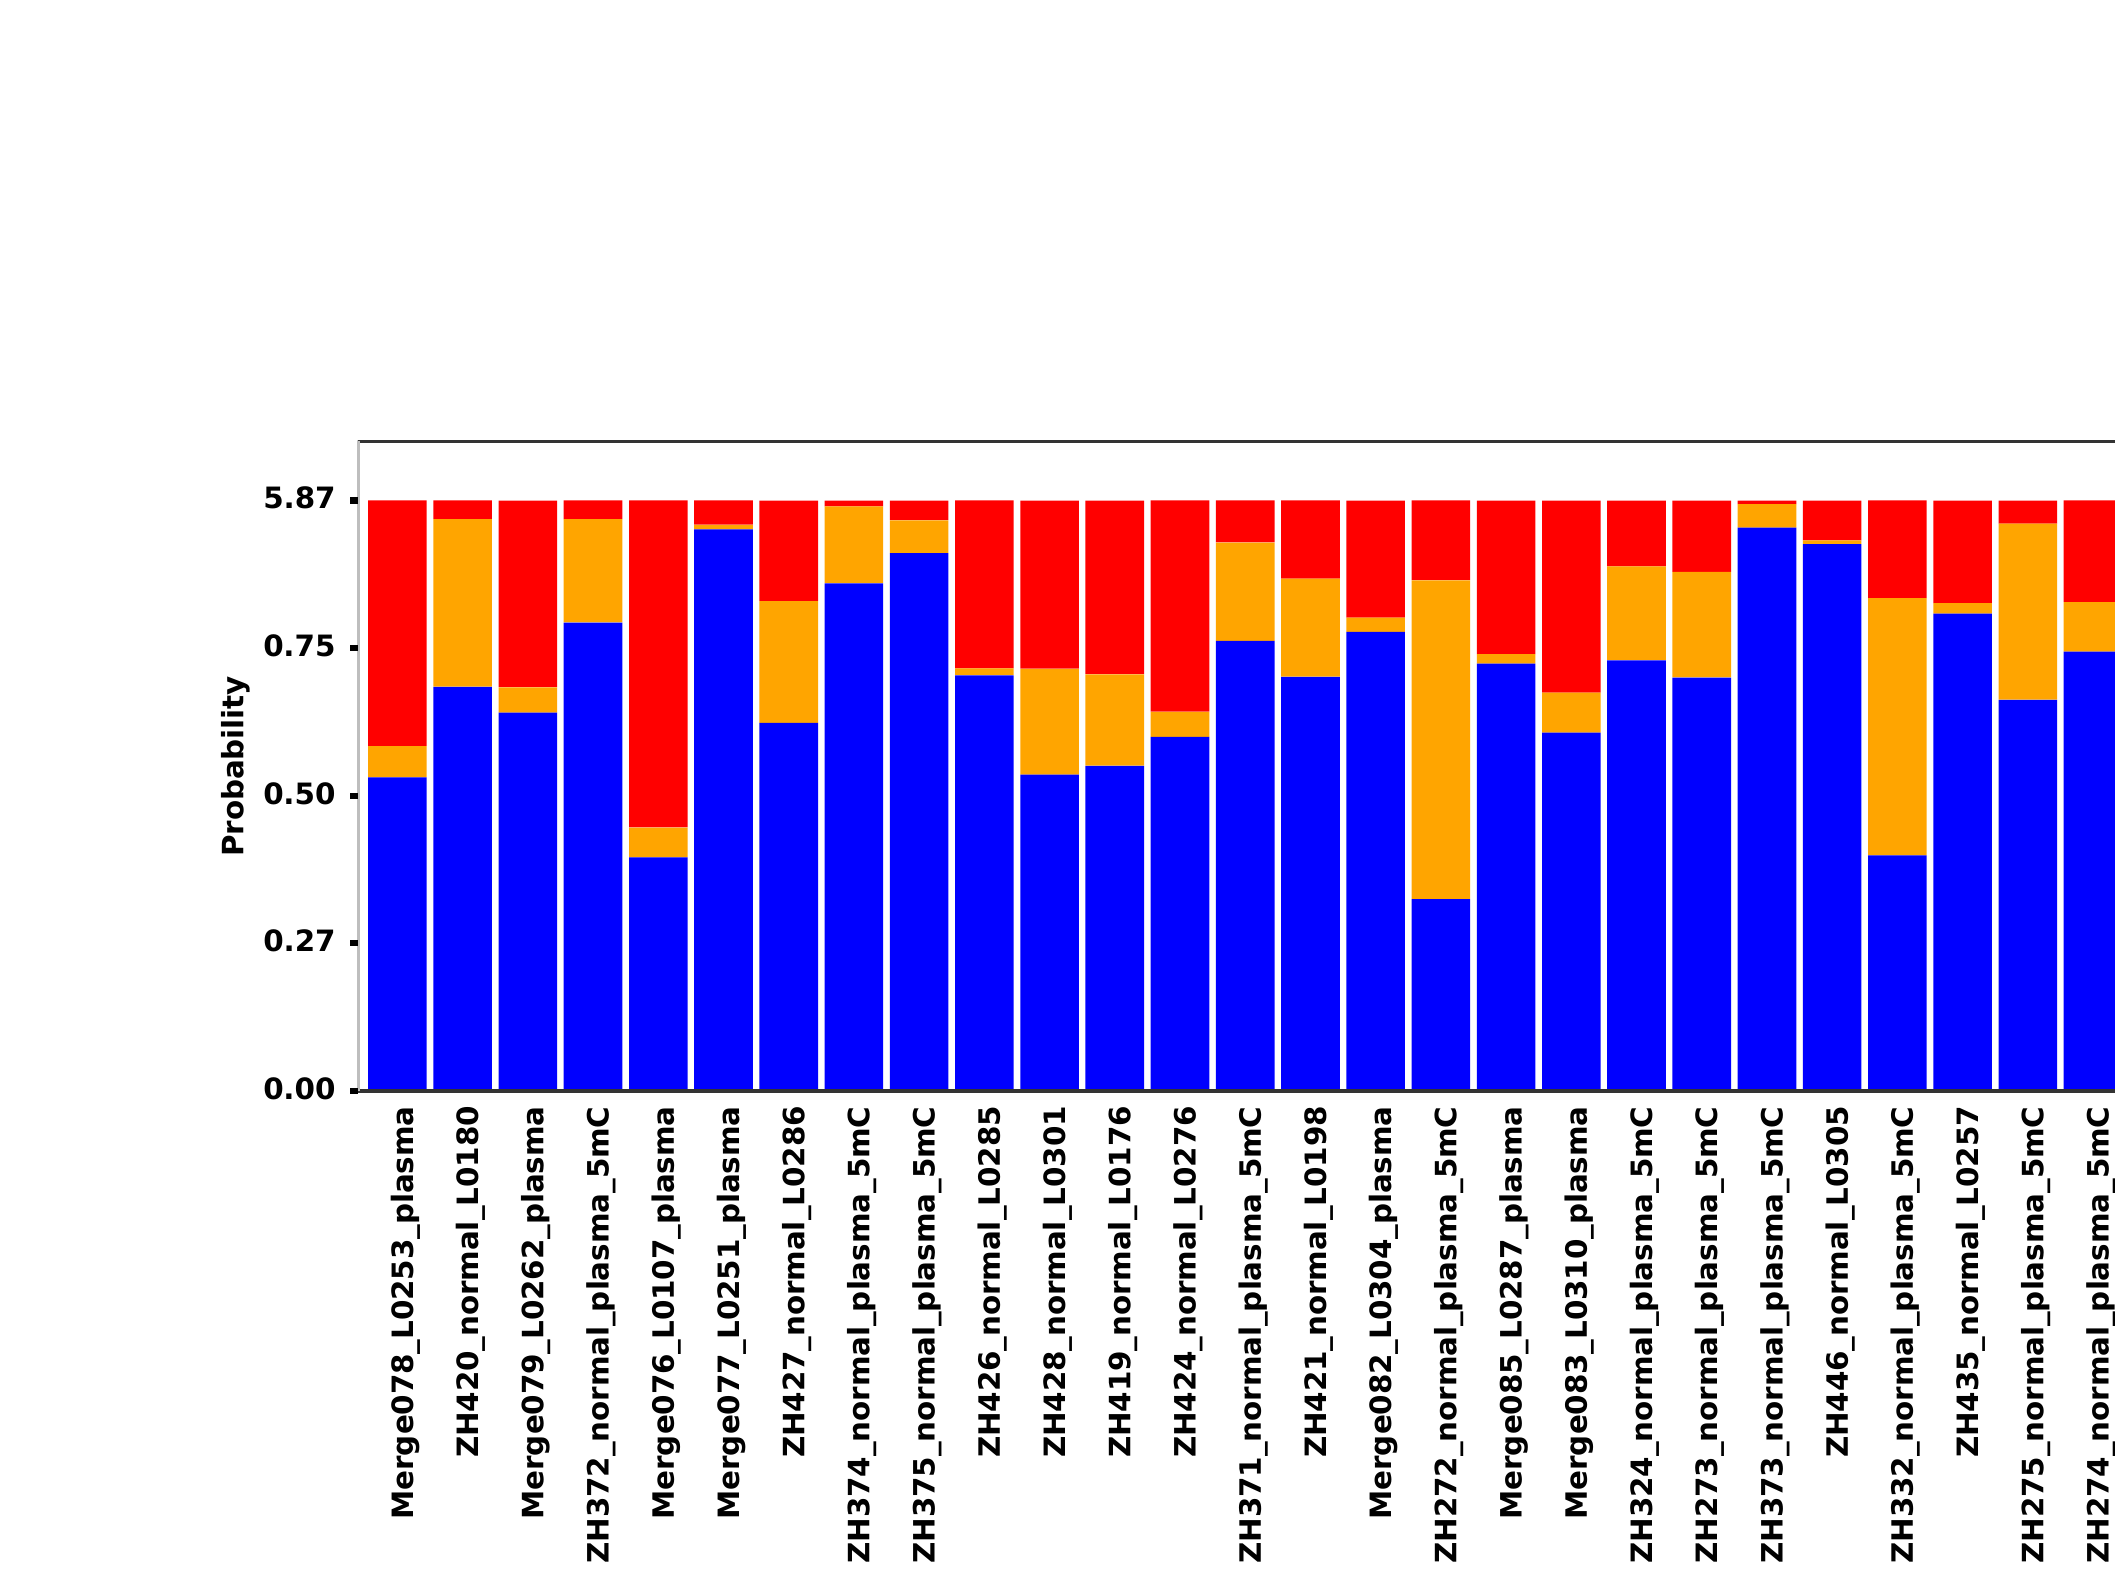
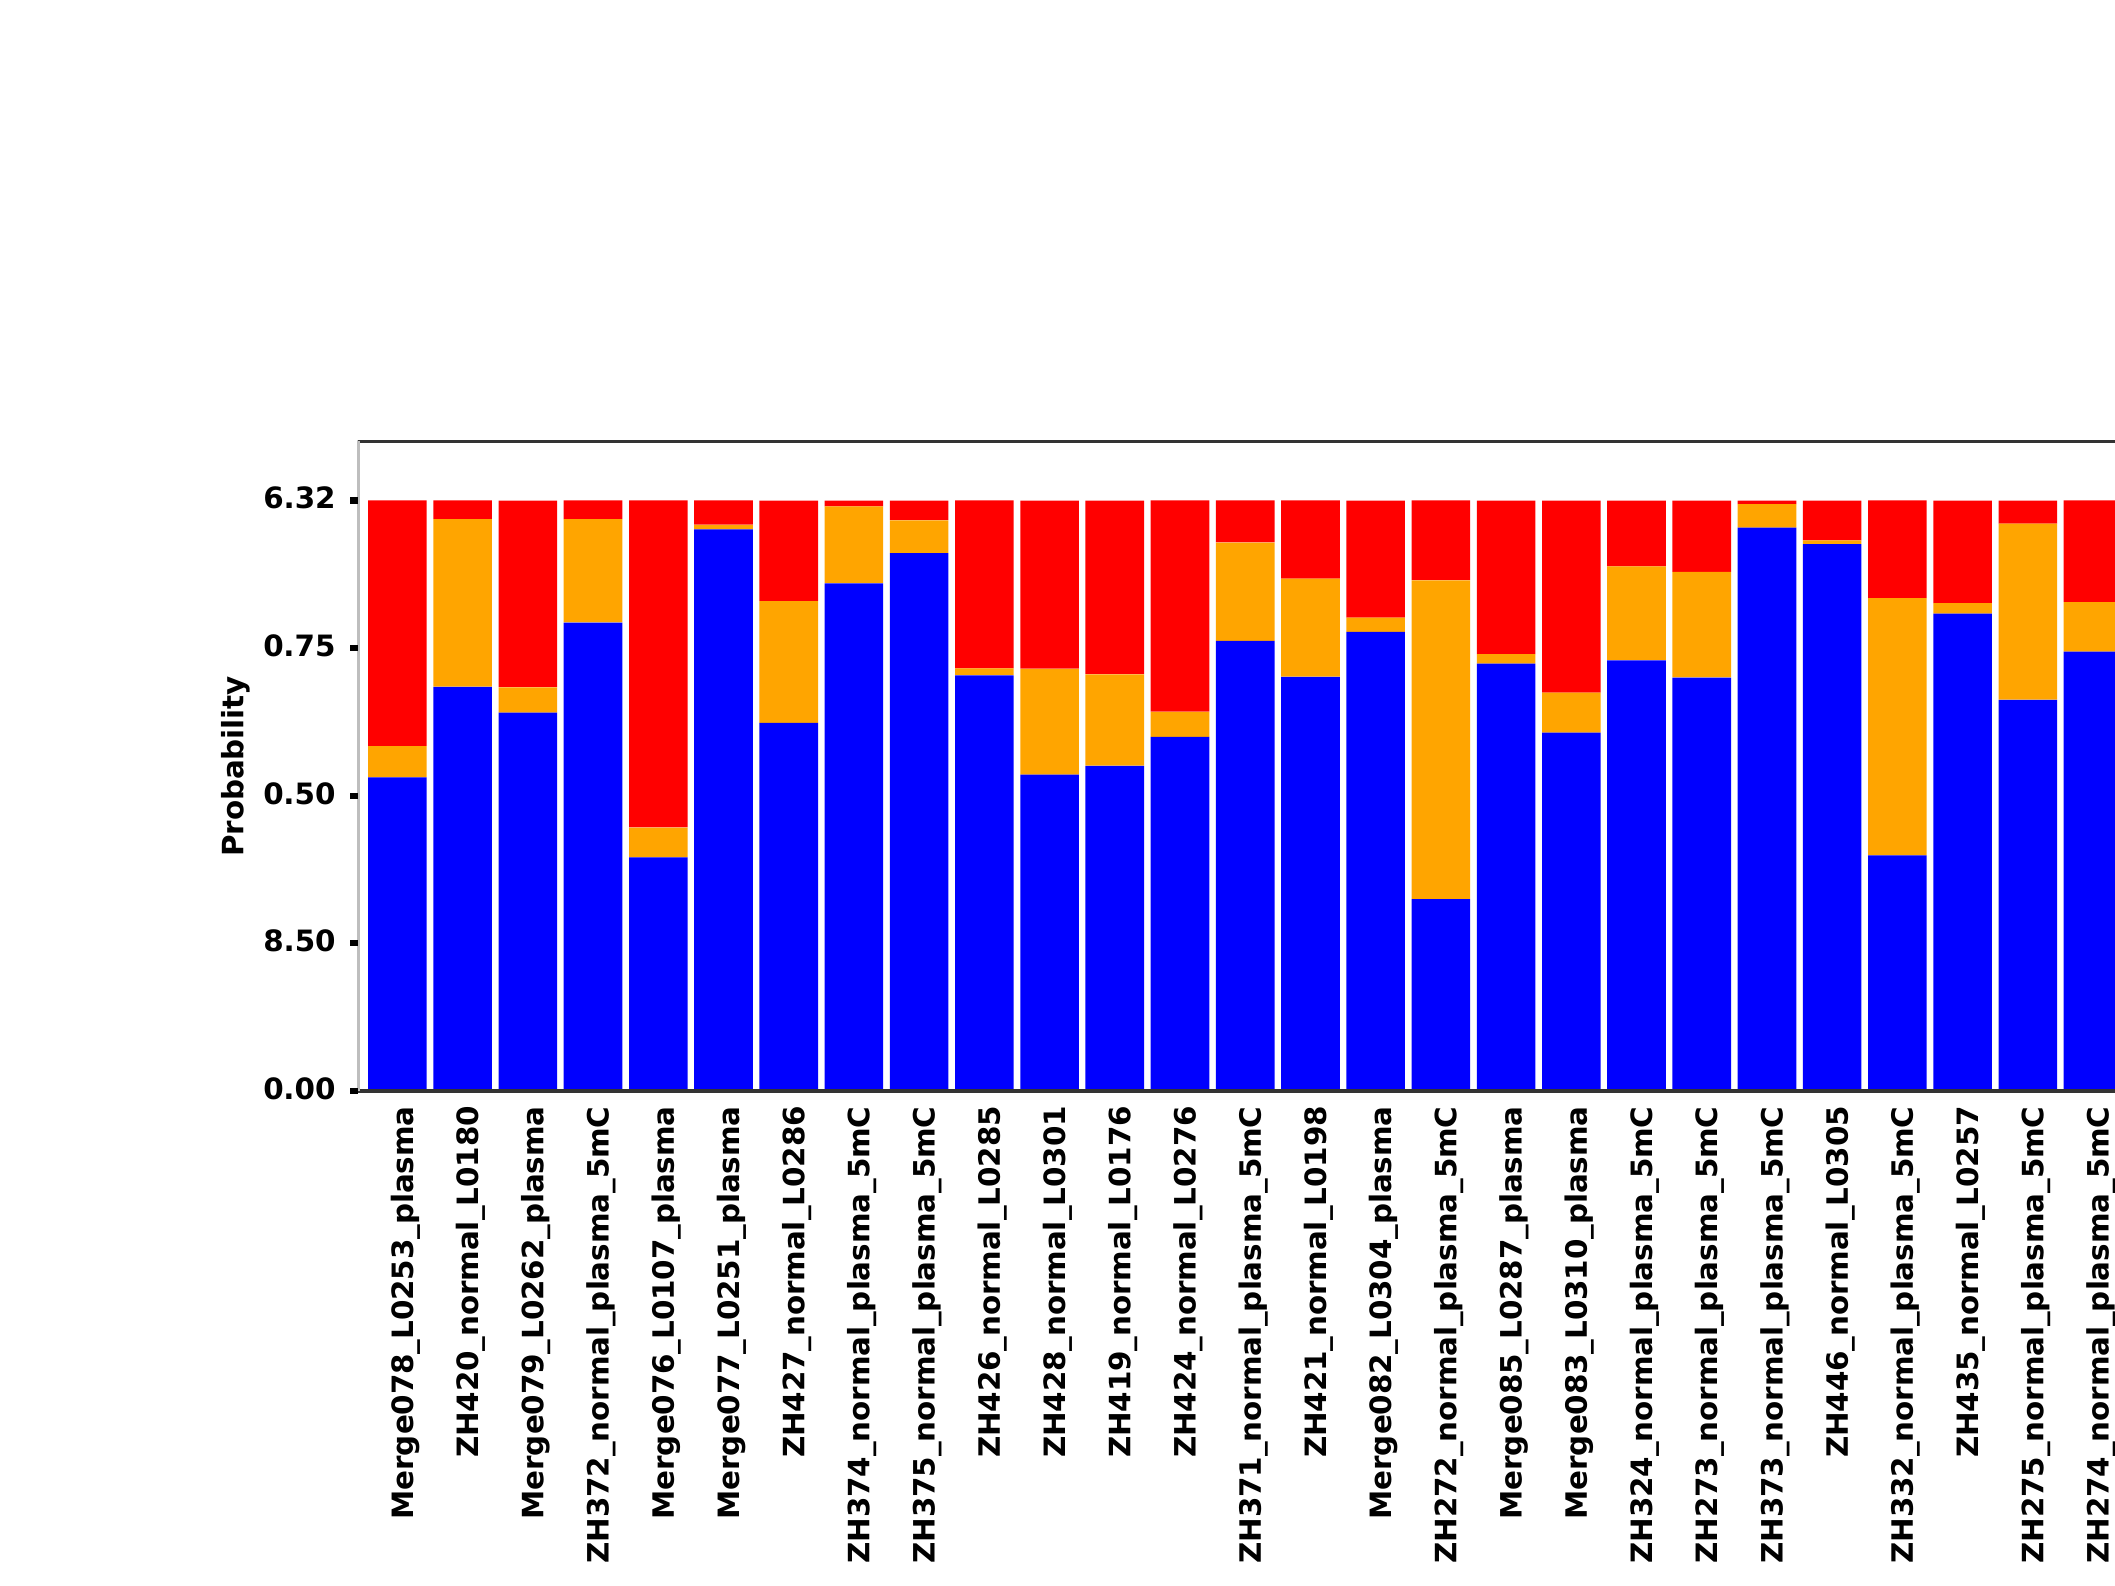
5.87: 5.87 -> 6.32
0.27: 0.27 -> 8.50
